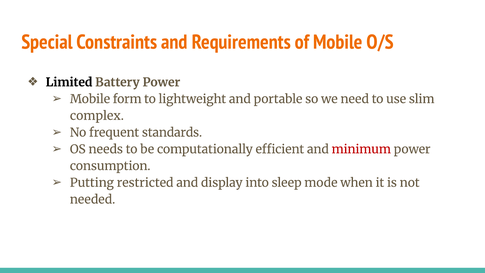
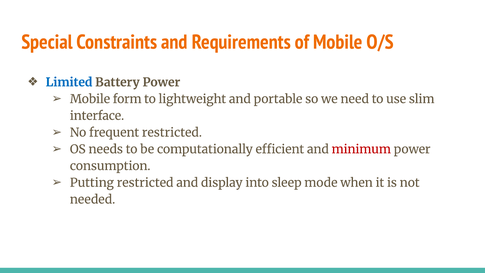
Limited colour: black -> blue
complex: complex -> interface
frequent standards: standards -> restricted
